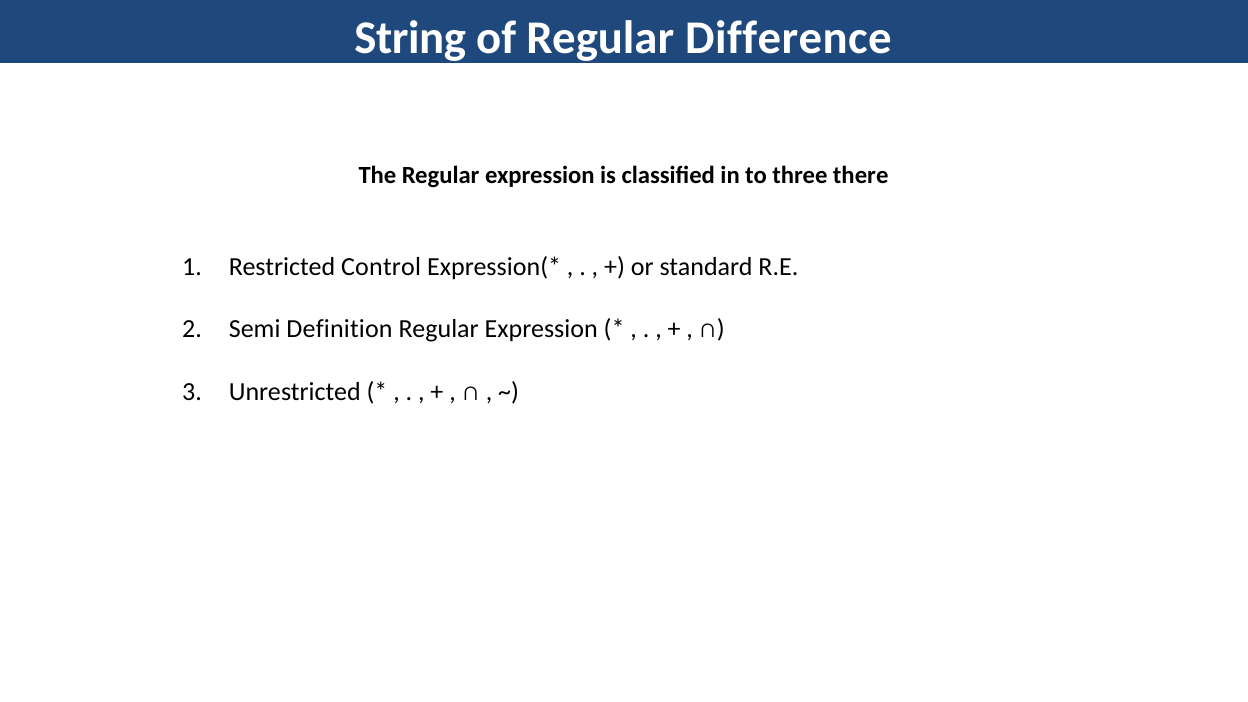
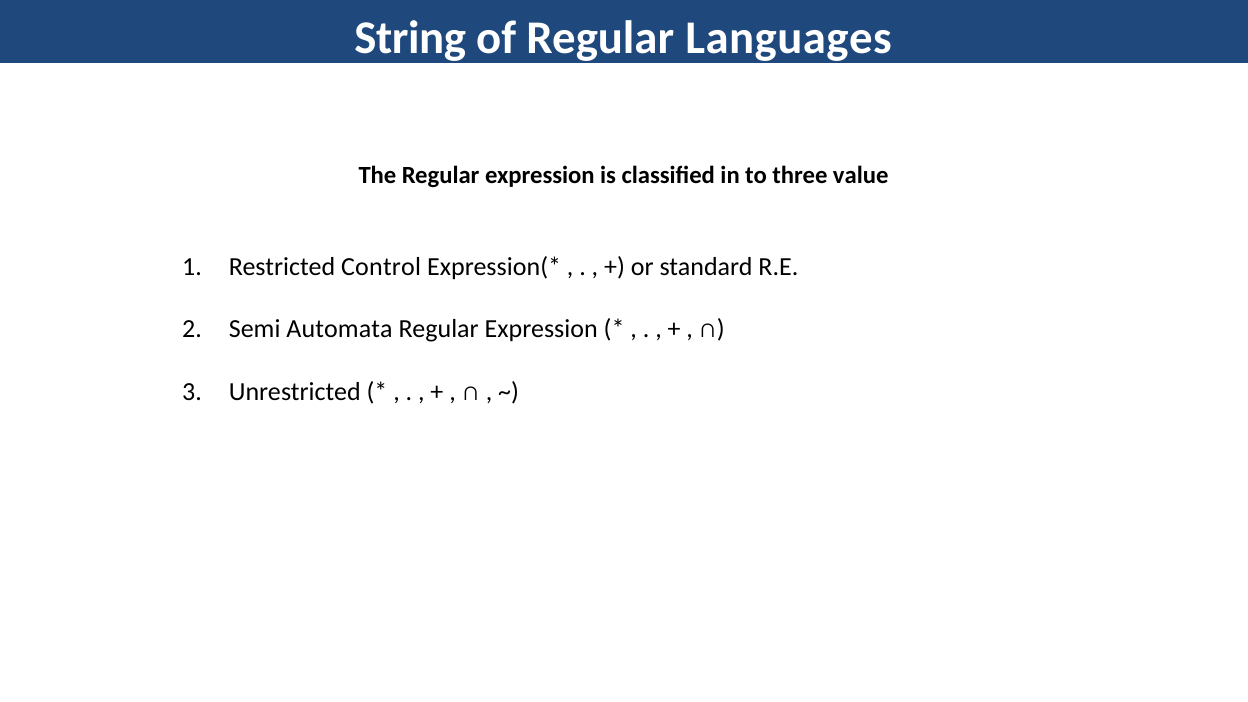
Difference: Difference -> Languages
there: there -> value
Definition: Definition -> Automata
